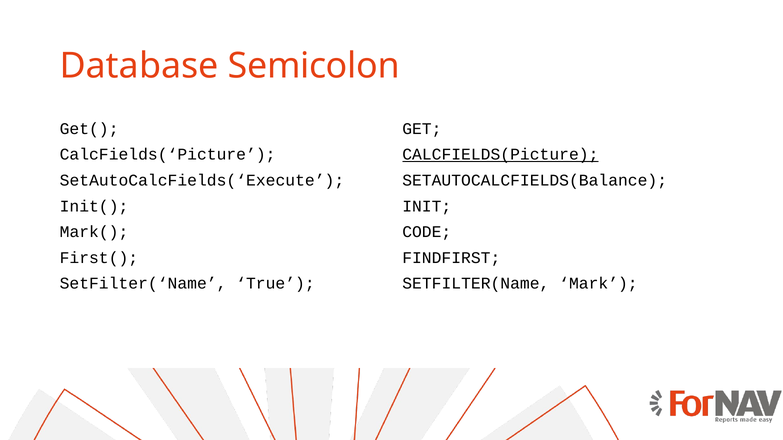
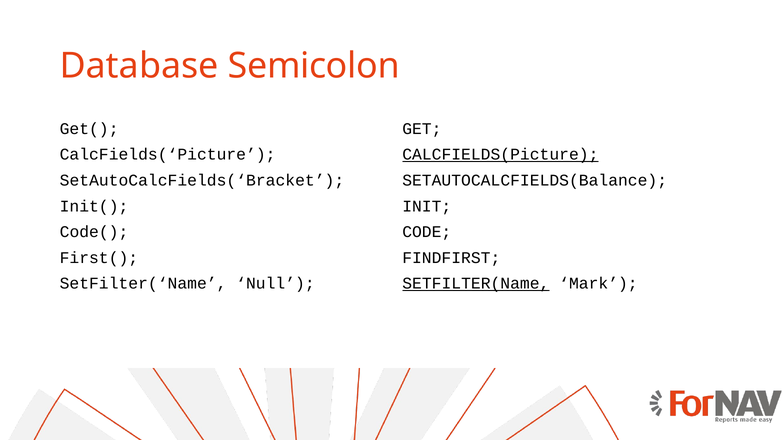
SetAutoCalcFields(‘Execute: SetAutoCalcFields(‘Execute -> SetAutoCalcFields(‘Bracket
Mark(: Mark( -> Code(
True: True -> Null
SETFILTER(Name underline: none -> present
